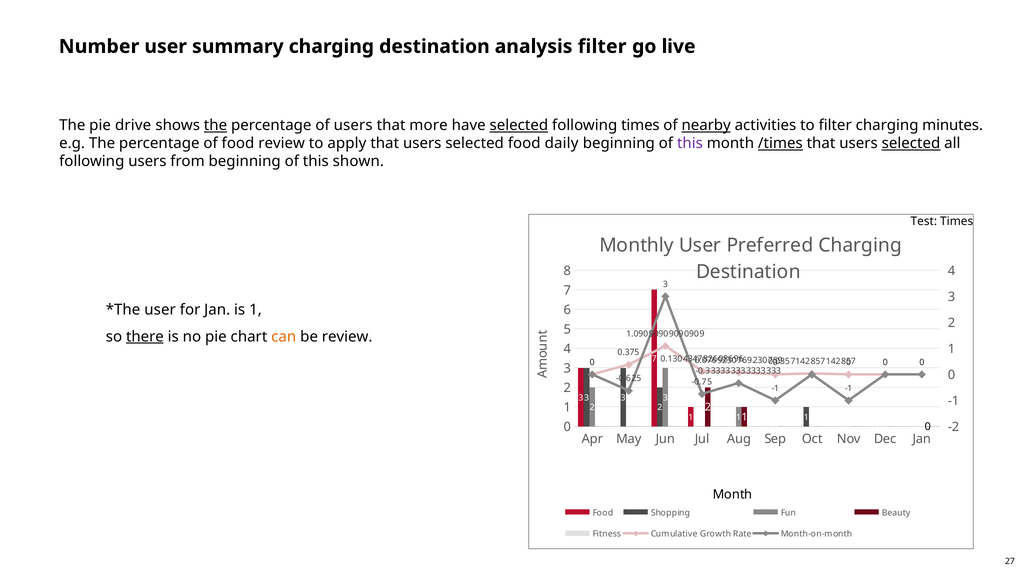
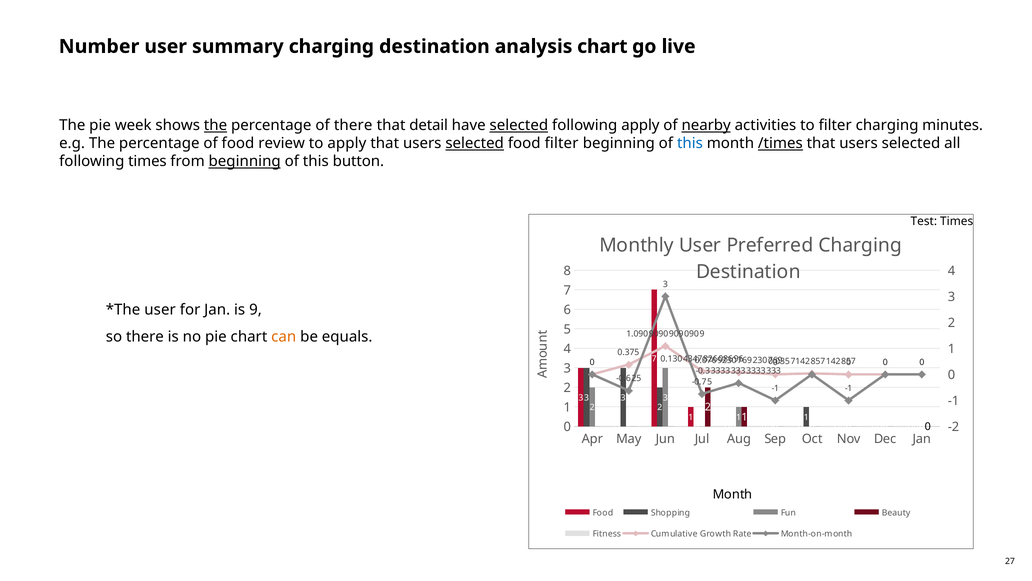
analysis filter: filter -> chart
drive: drive -> week
of users: users -> there
more: more -> detail
following times: times -> apply
selected at (475, 143) underline: none -> present
food daily: daily -> filter
this at (690, 143) colour: purple -> blue
selected at (911, 143) underline: present -> none
following users: users -> times
beginning at (245, 161) underline: none -> present
shown: shown -> button
is 1: 1 -> 9
there at (145, 336) underline: present -> none
be review: review -> equals
